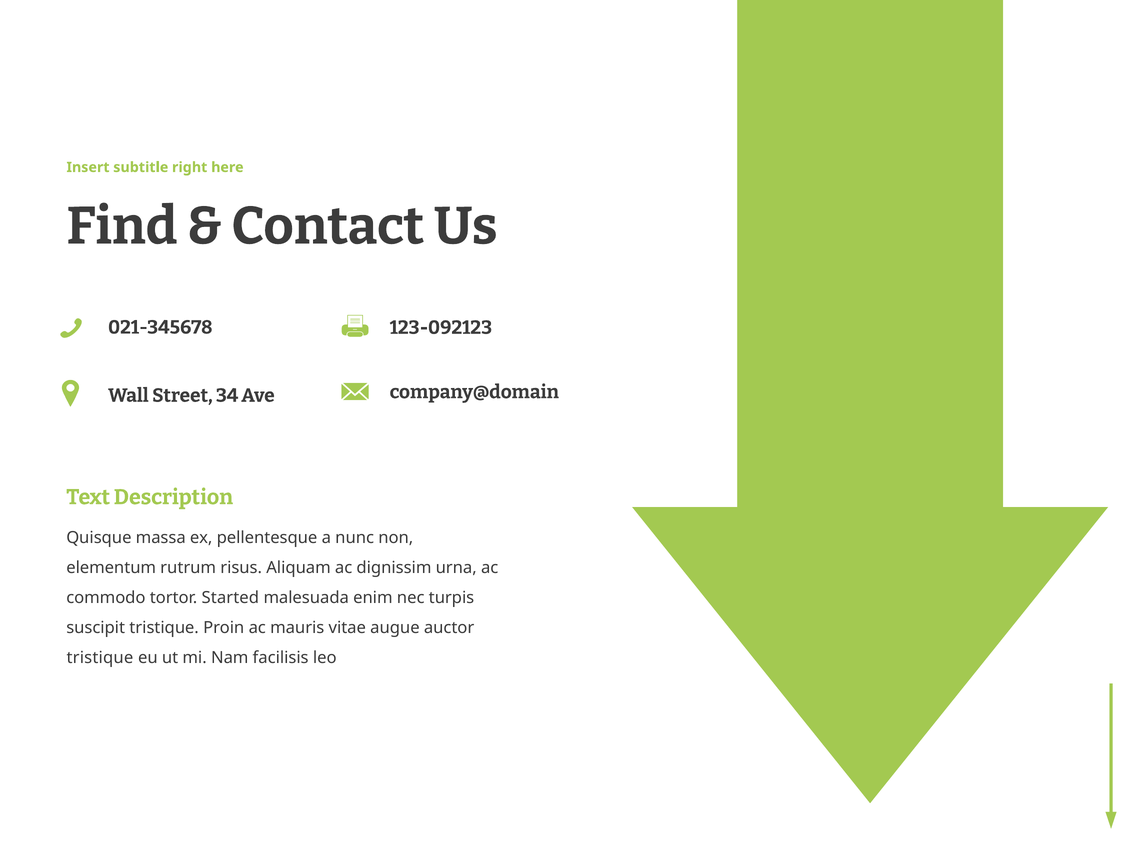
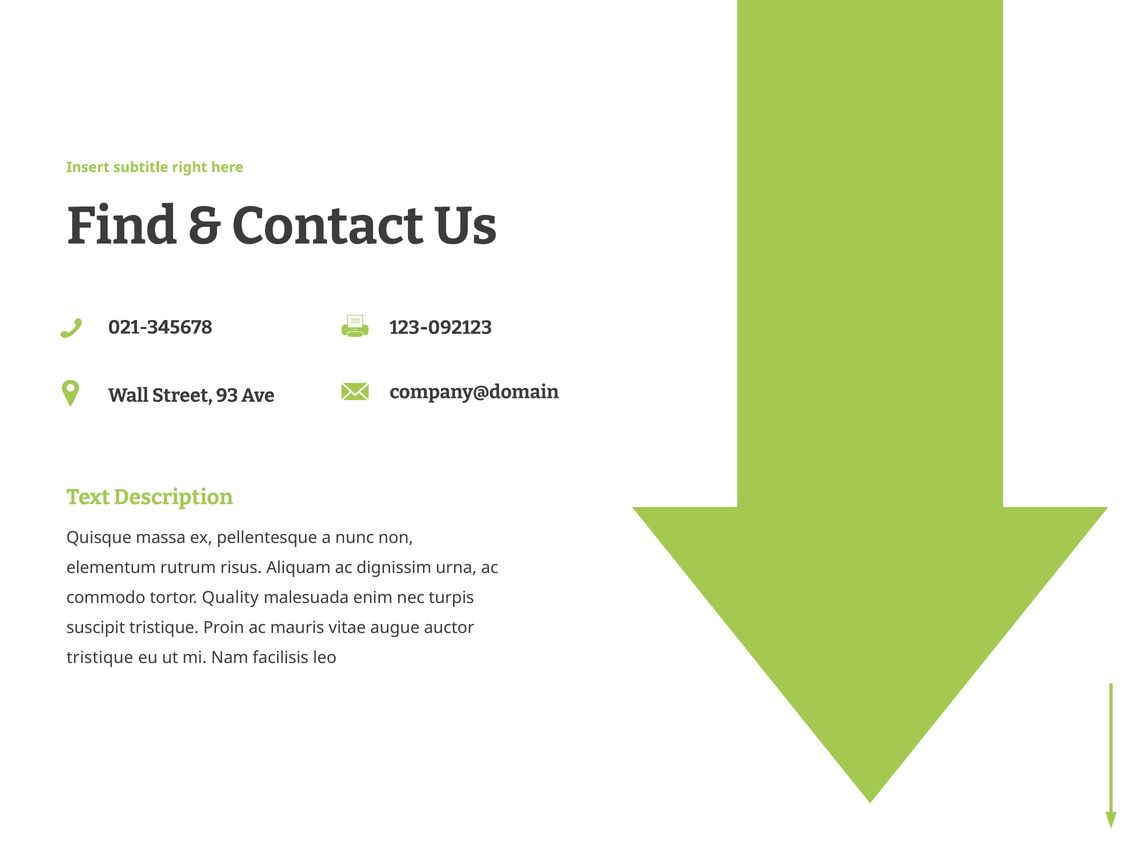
34: 34 -> 93
Started: Started -> Quality
